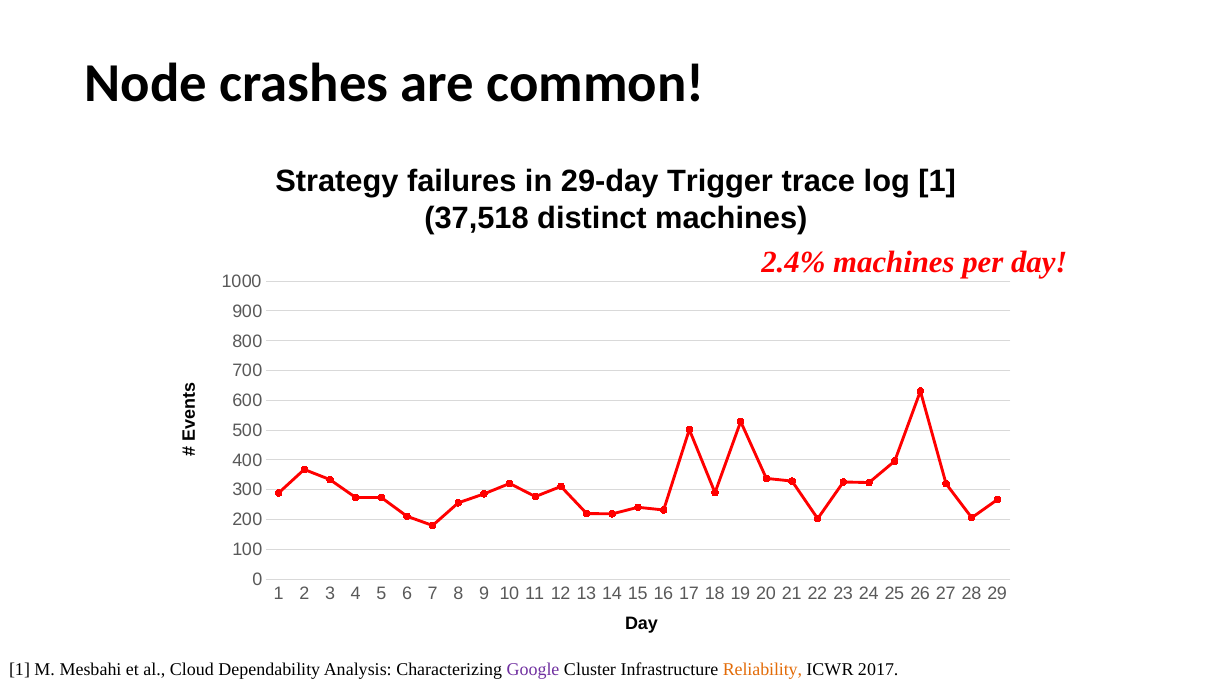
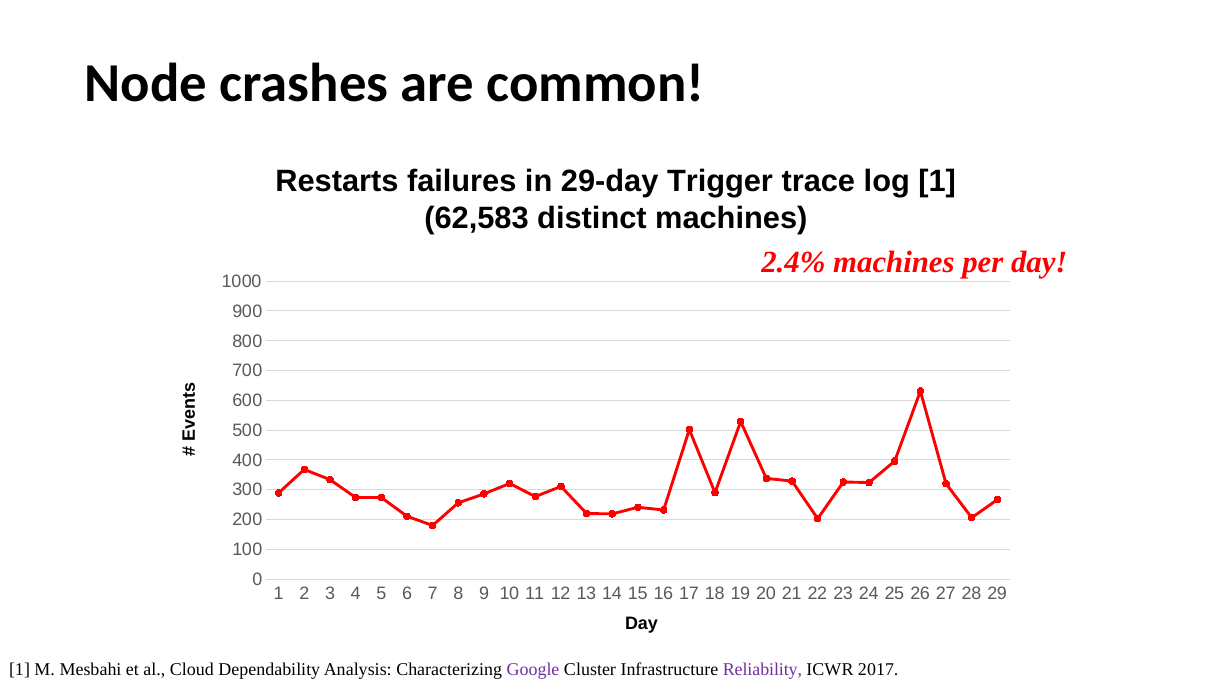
Strategy: Strategy -> Restarts
37,518: 37,518 -> 62,583
Reliability colour: orange -> purple
